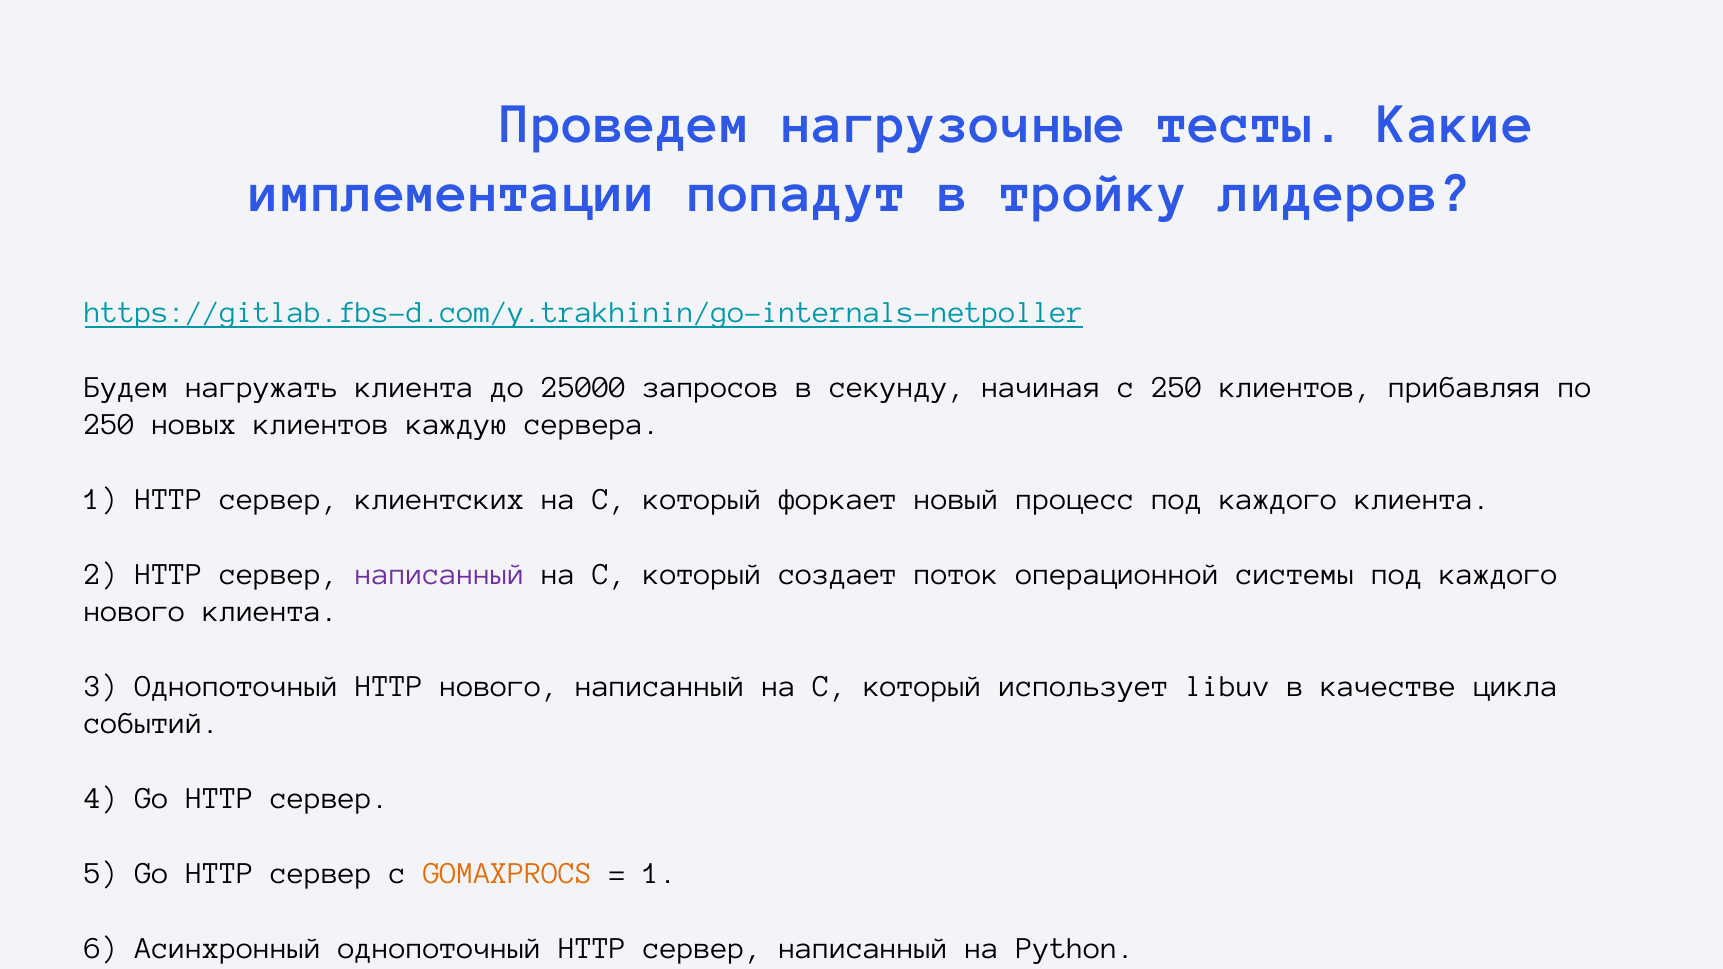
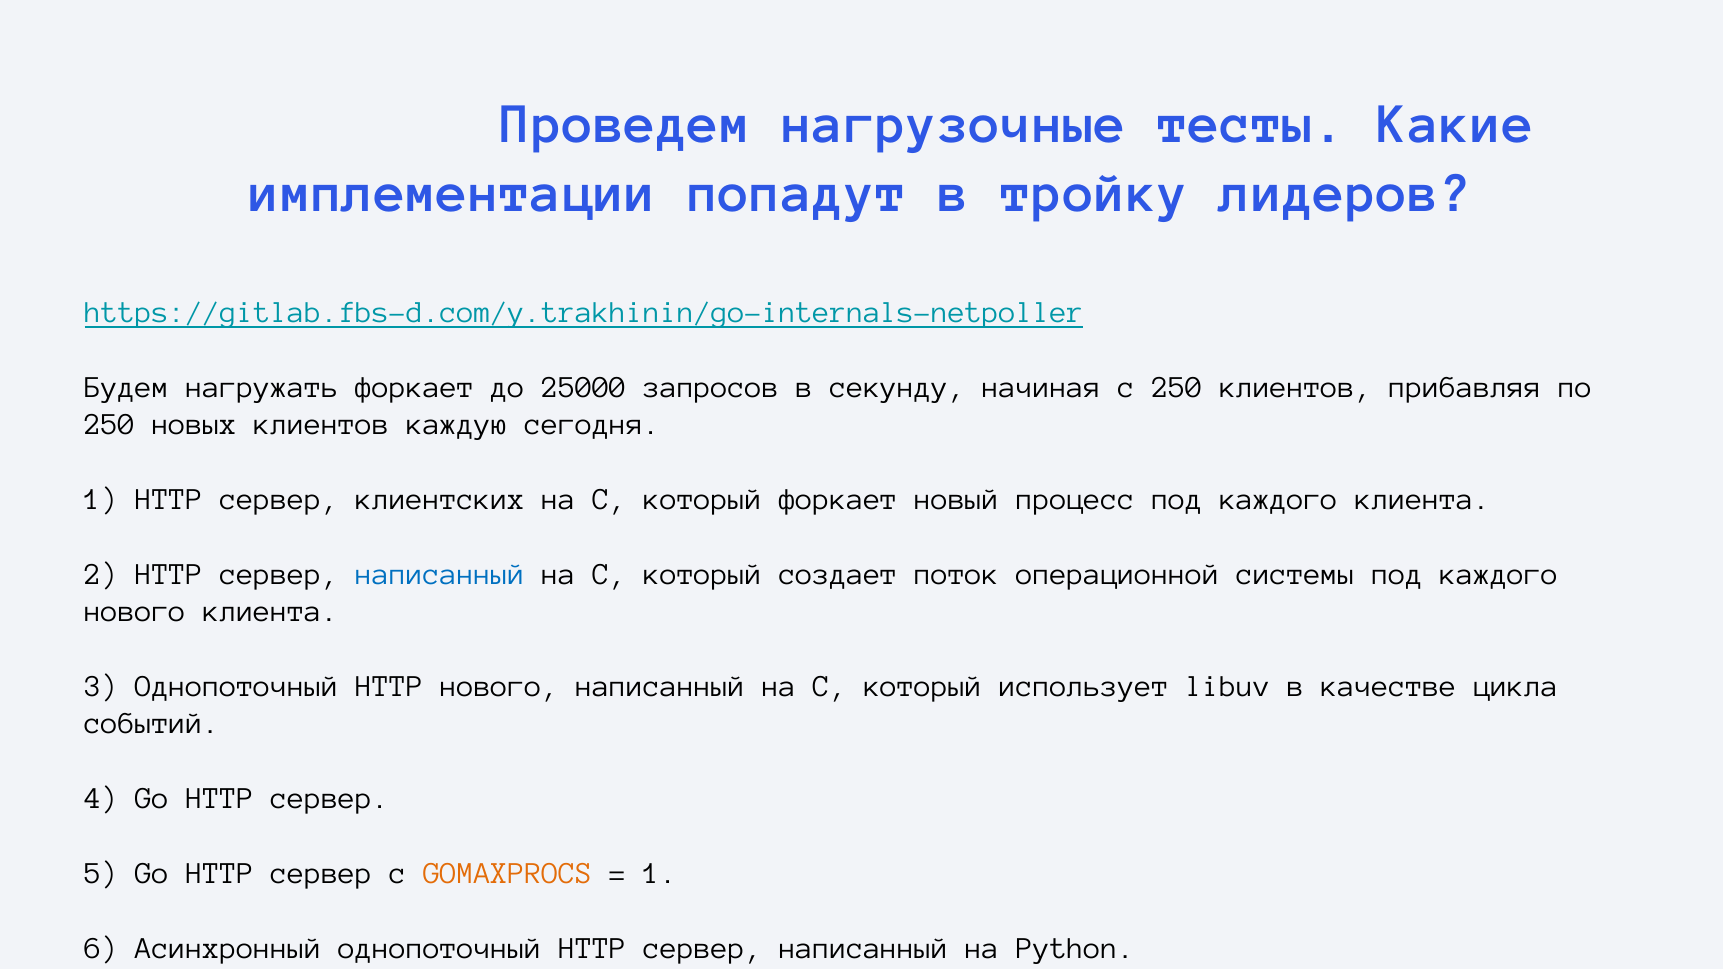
нагружать клиента: клиента -> форкает
сервера: сервера -> сегодня
написанный at (440, 574) colour: purple -> blue
